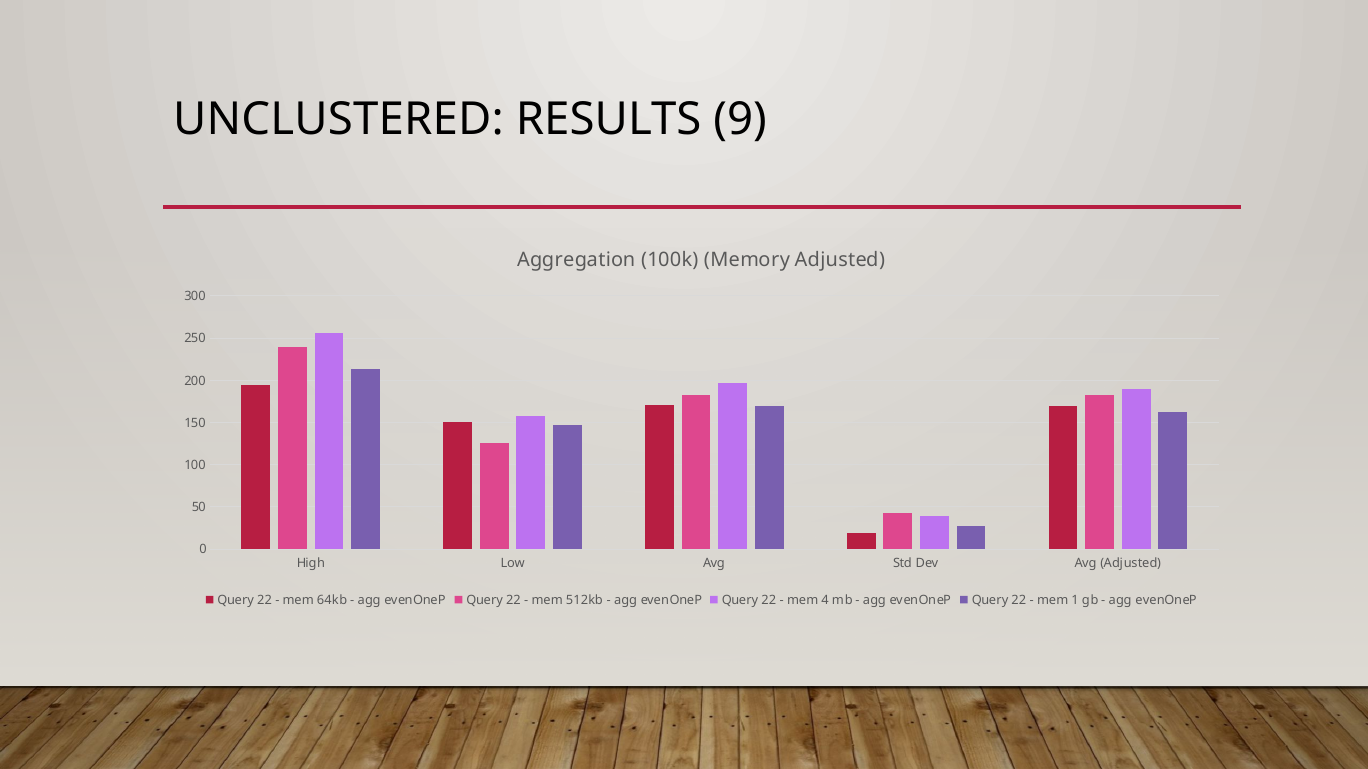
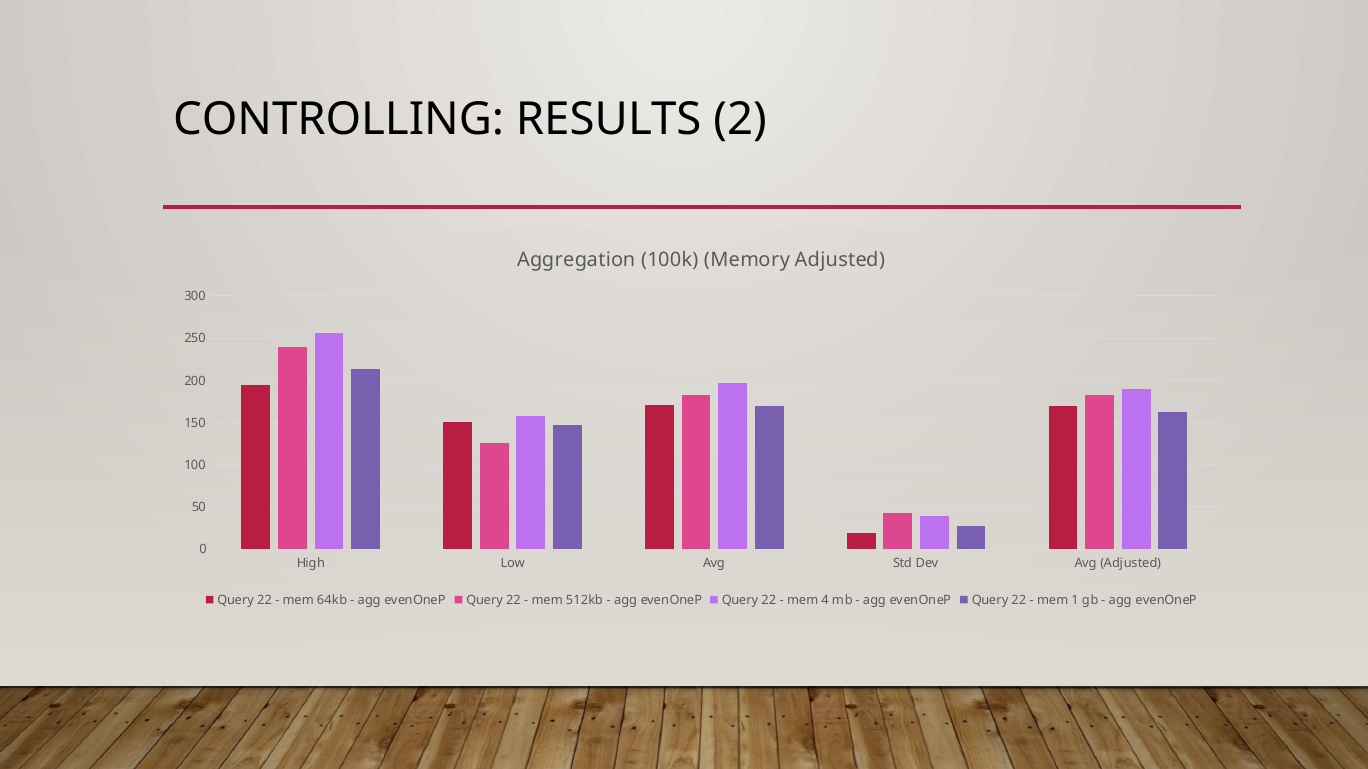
UNCLUSTERED: UNCLUSTERED -> CONTROLLING
9: 9 -> 2
